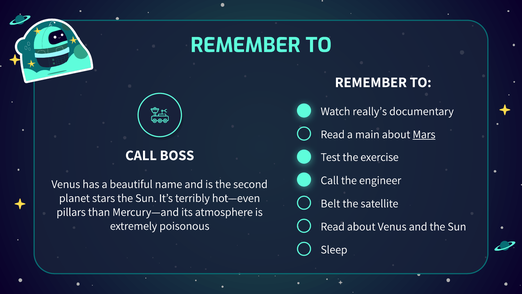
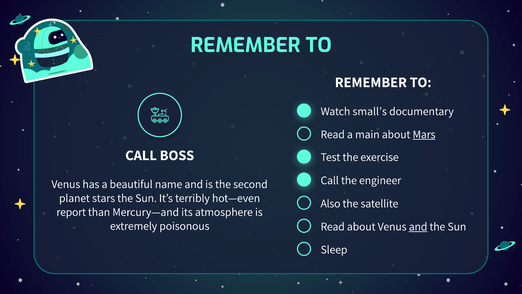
really’s: really’s -> small’s
Belt: Belt -> Also
pillars: pillars -> report
and at (418, 226) underline: none -> present
